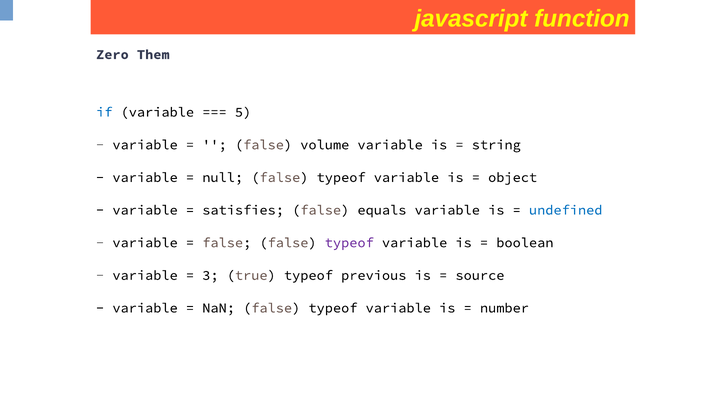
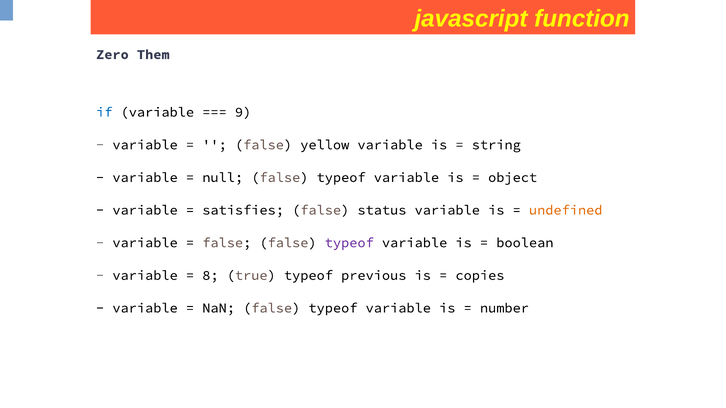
5: 5 -> 9
volume: volume -> yellow
equals: equals -> status
undefined colour: blue -> orange
3: 3 -> 8
source: source -> copies
